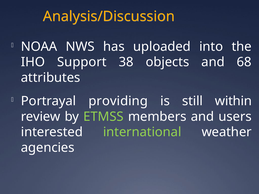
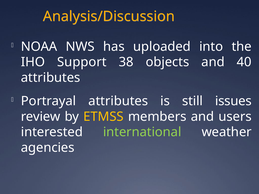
68: 68 -> 40
Portrayal providing: providing -> attributes
within: within -> issues
ETMSS colour: light green -> yellow
